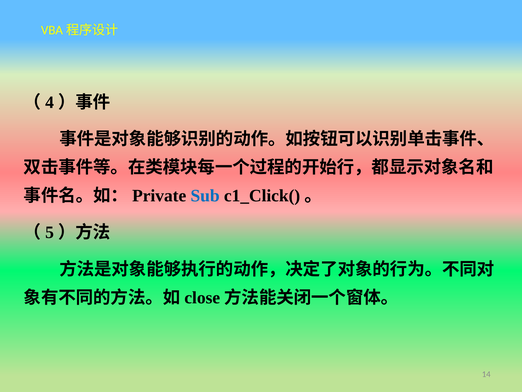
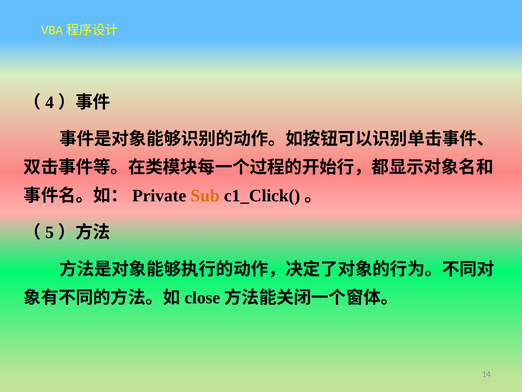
Sub colour: blue -> orange
